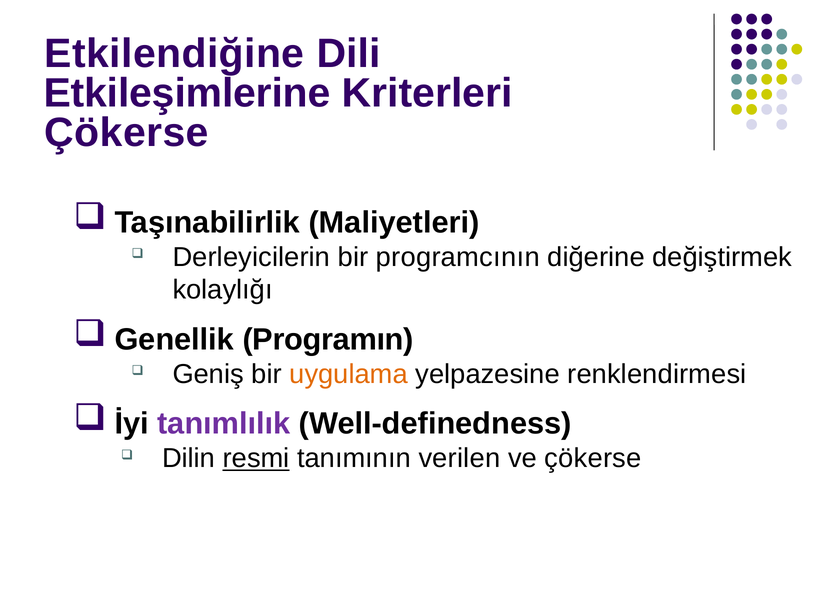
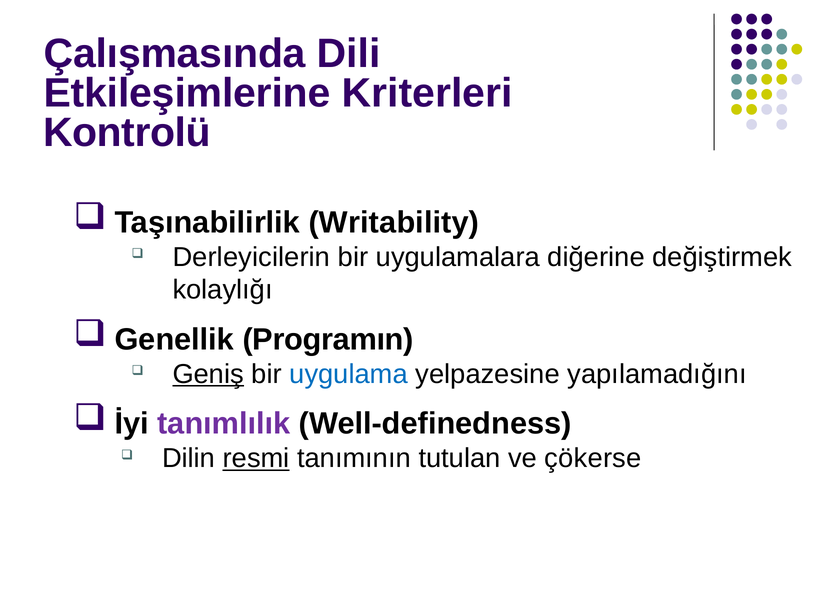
Etkilendiğine: Etkilendiğine -> Çalışmasında
Çökerse at (127, 133): Çökerse -> Kontrolü
Maliyetleri: Maliyetleri -> Writability
programcının: programcının -> uygulamalara
Geniş underline: none -> present
uygulama colour: orange -> blue
renklendirmesi: renklendirmesi -> yapılamadığını
verilen: verilen -> tutulan
